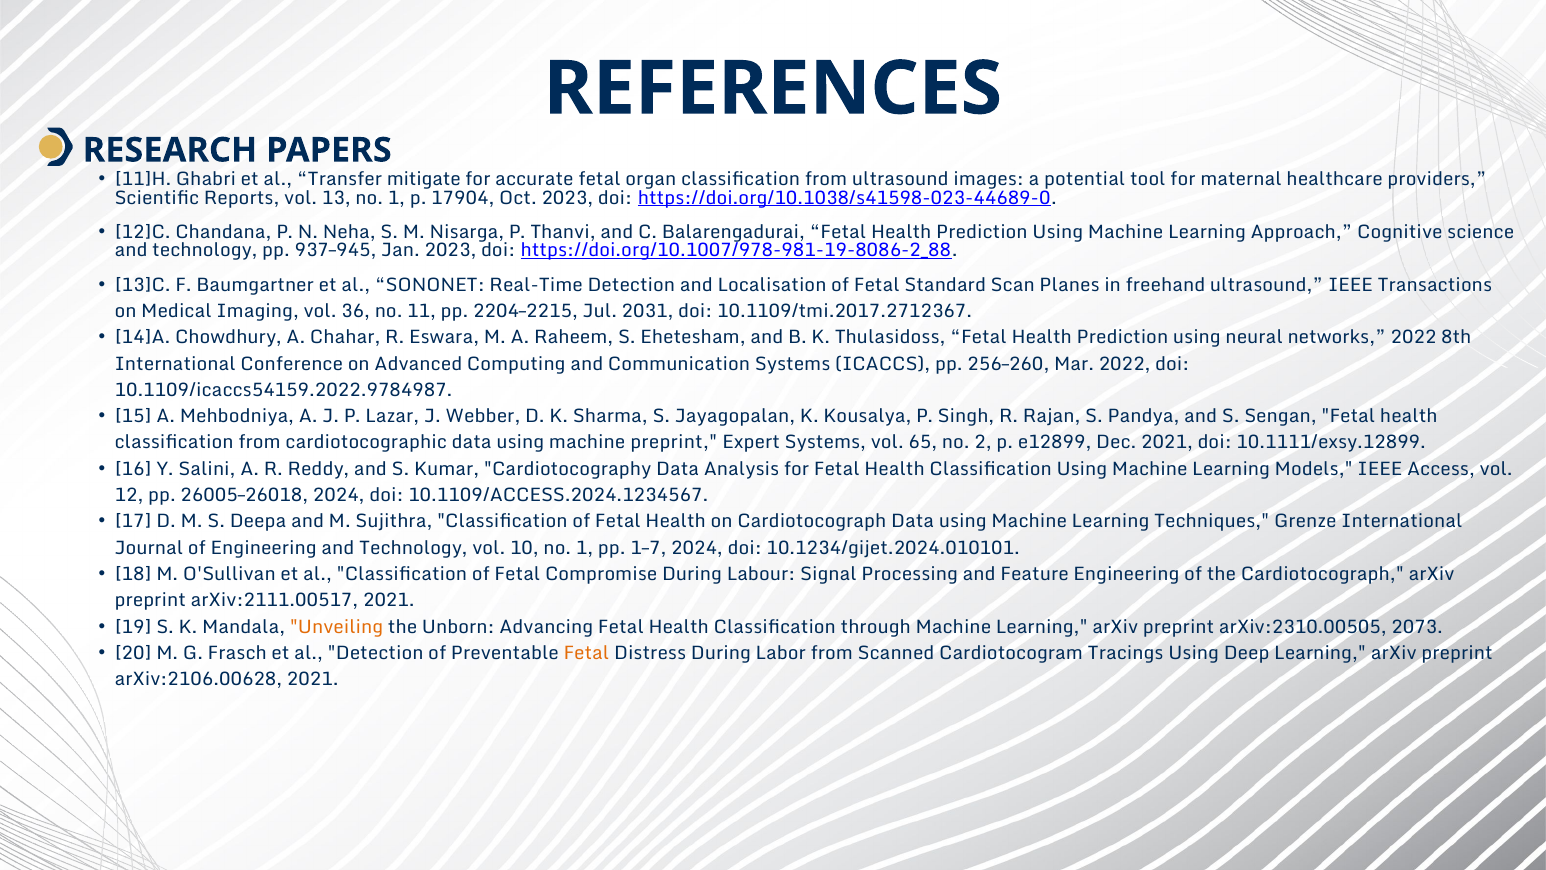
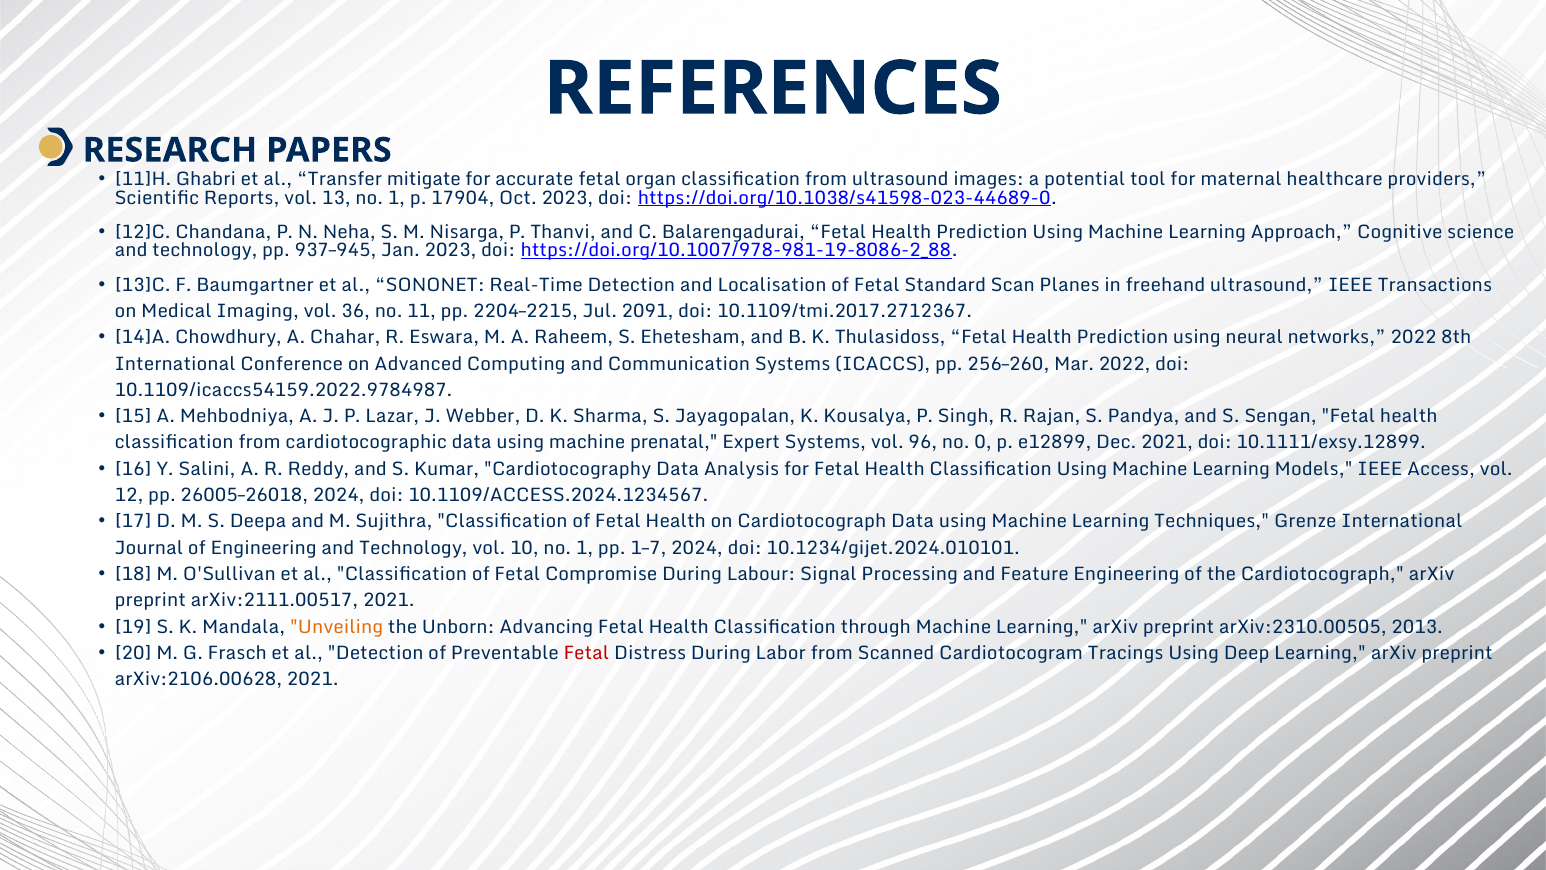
2031: 2031 -> 2091
machine preprint: preprint -> prenatal
65: 65 -> 96
2: 2 -> 0
2073: 2073 -> 2013
Fetal at (586, 653) colour: orange -> red
